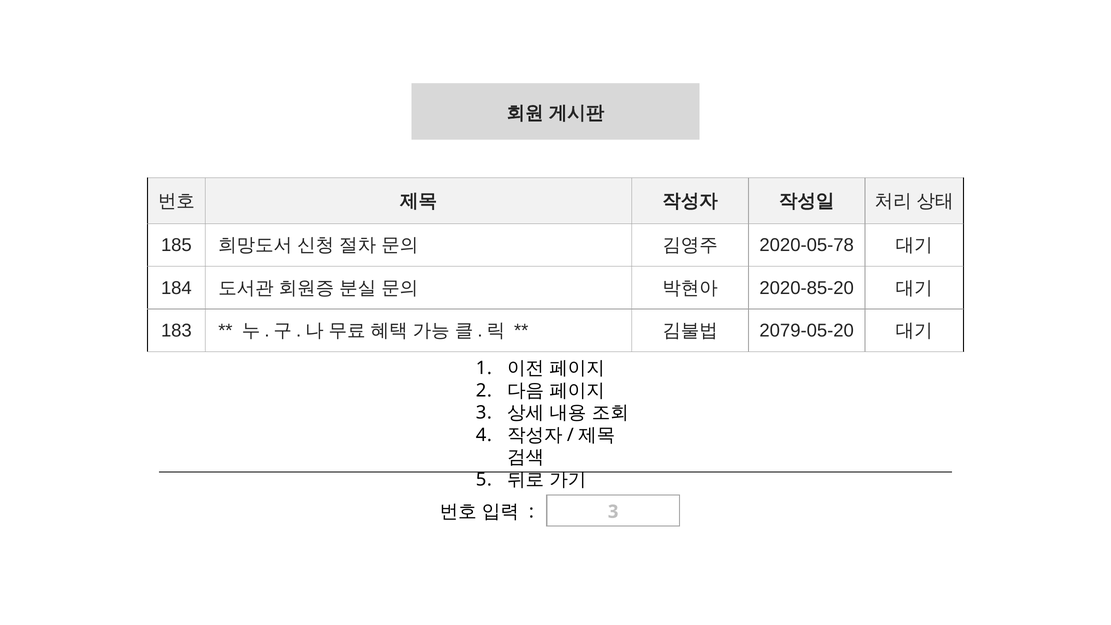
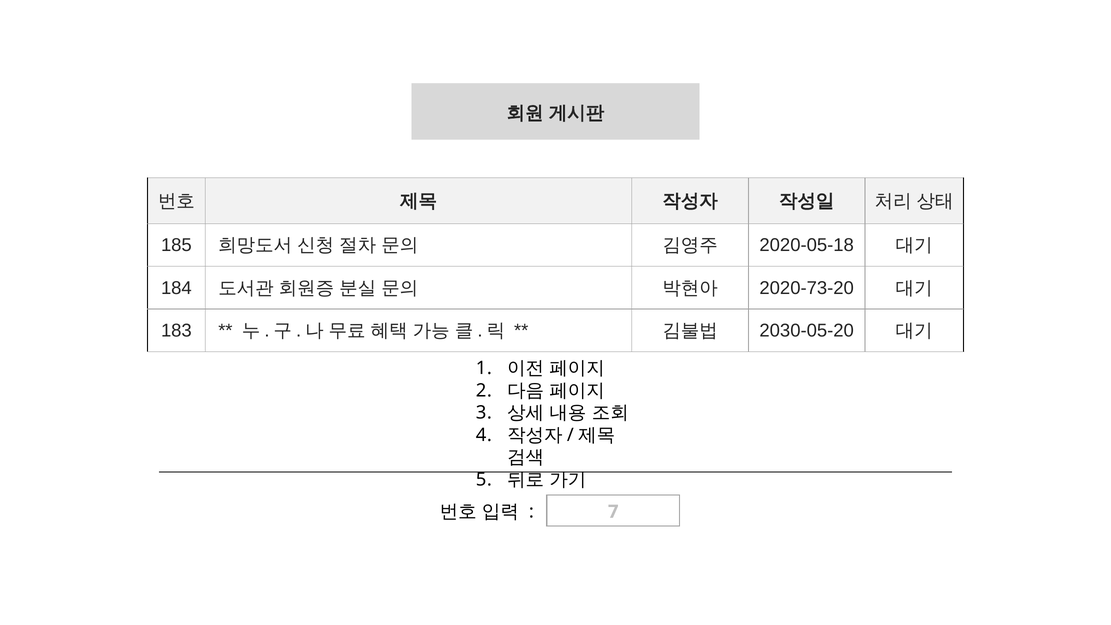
2020-05-78: 2020-05-78 -> 2020-05-18
2020-85-20: 2020-85-20 -> 2020-73-20
2079-05-20: 2079-05-20 -> 2030-05-20
3 at (613, 512): 3 -> 7
